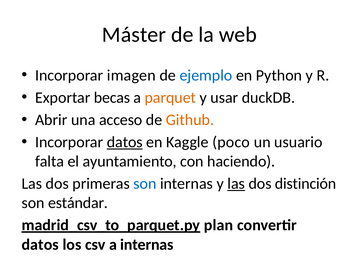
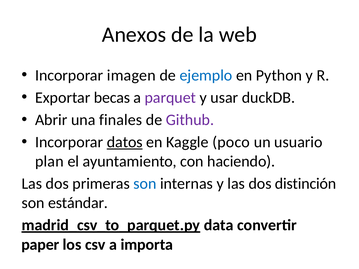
Máster: Máster -> Anexos
parquet colour: orange -> purple
acceso: acceso -> finales
Github colour: orange -> purple
falta: falta -> plan
las at (236, 184) underline: present -> none
plan: plan -> data
datos at (40, 245): datos -> paper
a internas: internas -> importa
